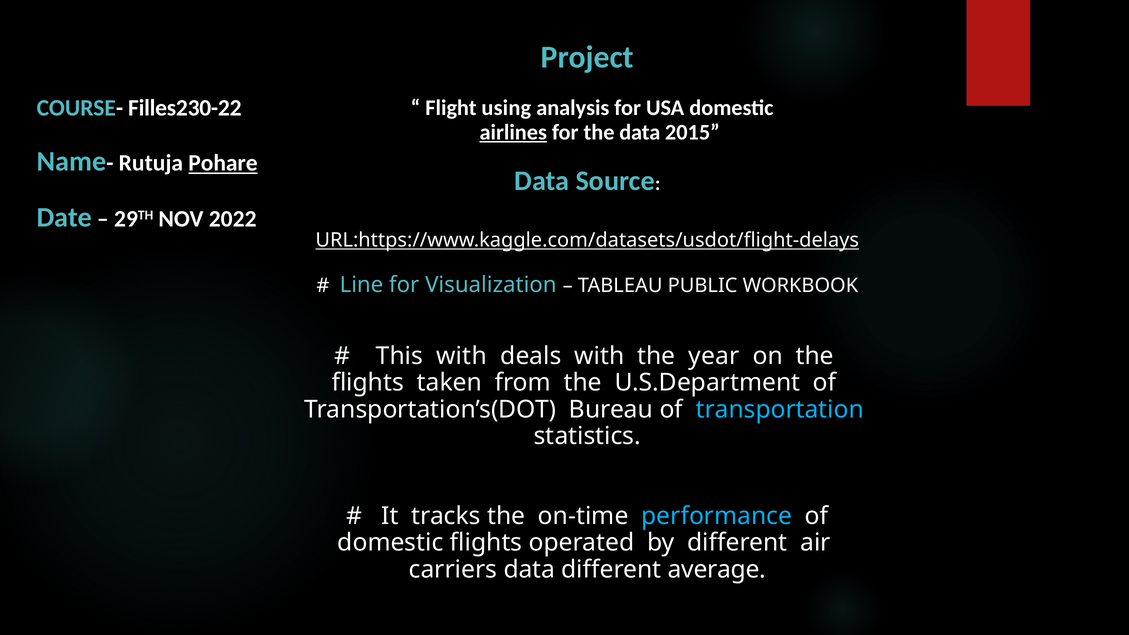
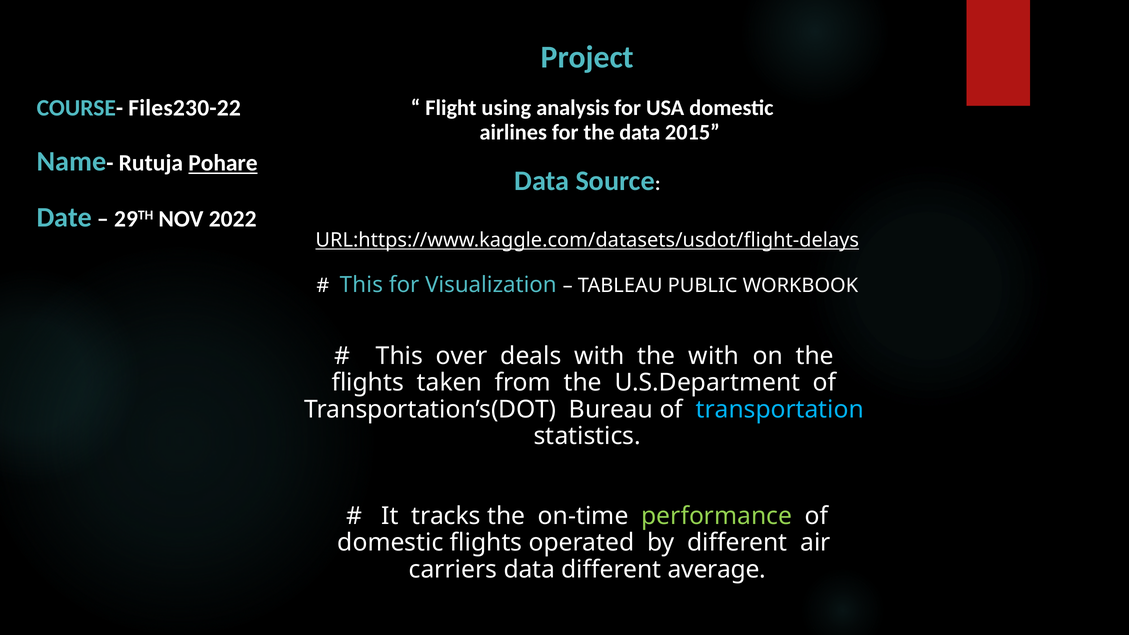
Filles230-22: Filles230-22 -> Files230-22
airlines underline: present -> none
Line at (361, 285): Line -> This
This with: with -> over
the year: year -> with
performance colour: light blue -> light green
